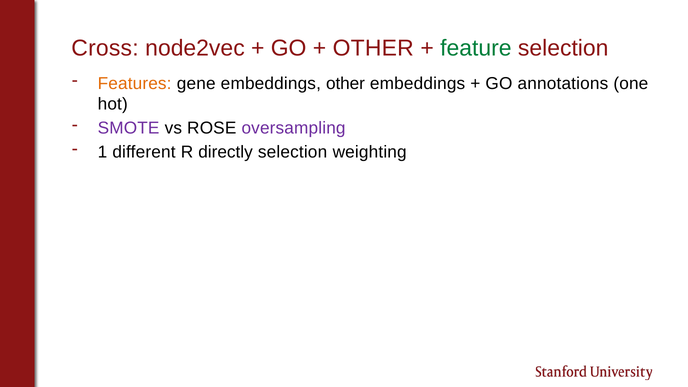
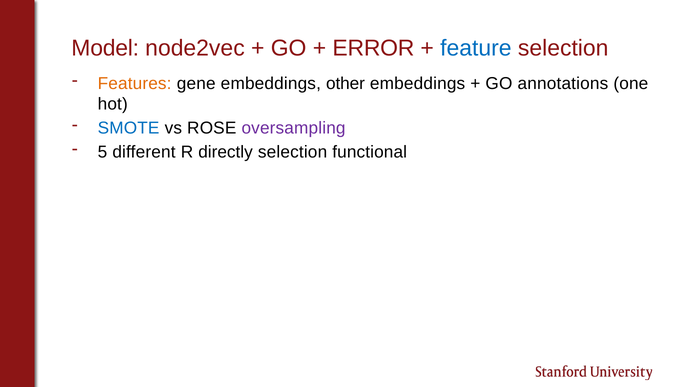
Cross: Cross -> Model
OTHER at (373, 48): OTHER -> ERROR
feature colour: green -> blue
SMOTE colour: purple -> blue
1: 1 -> 5
weighting: weighting -> functional
